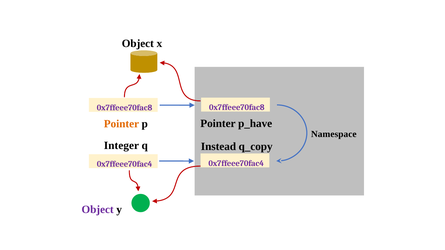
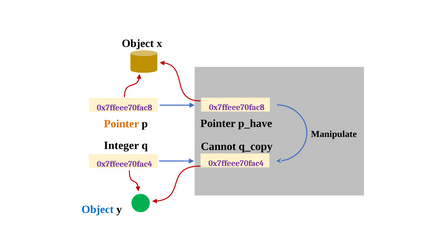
Namespace: Namespace -> Manipulate
Instead: Instead -> Cannot
Object at (98, 210) colour: purple -> blue
